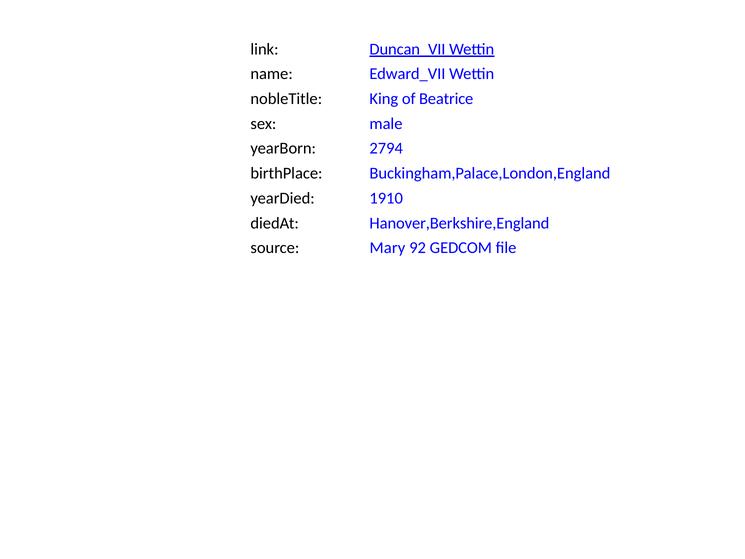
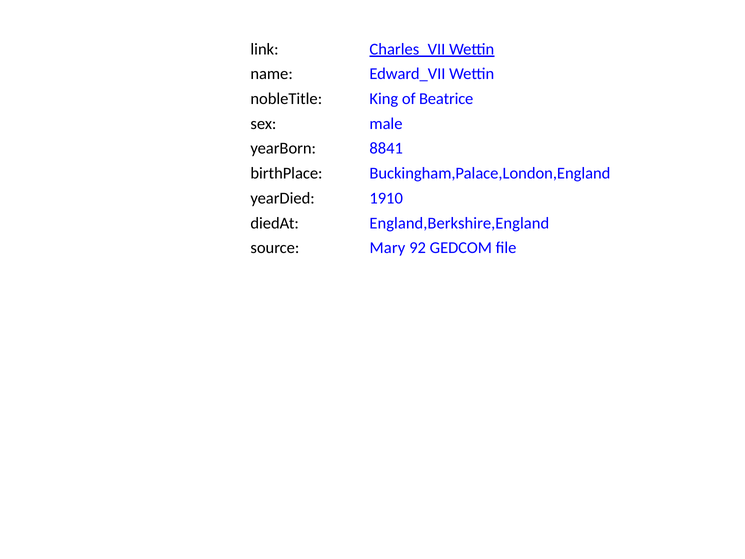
Duncan_VII: Duncan_VII -> Charles_VII
2794: 2794 -> 8841
Hanover,Berkshire,England: Hanover,Berkshire,England -> England,Berkshire,England
